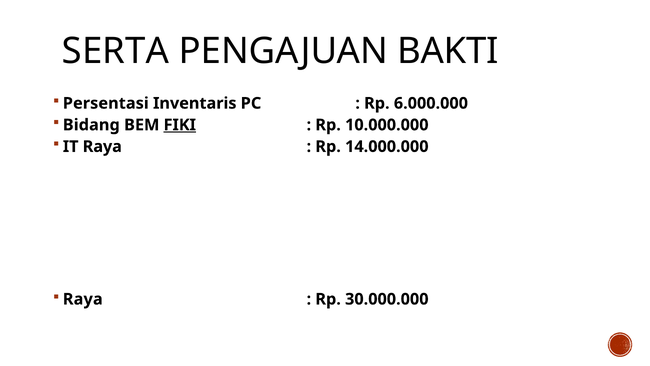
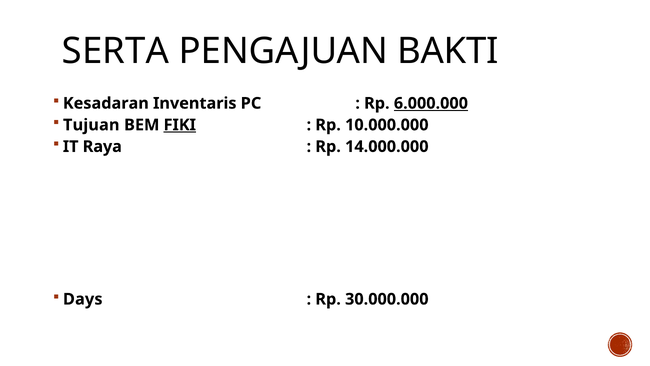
Persentasi: Persentasi -> Kesadaran
6.000.000 underline: none -> present
Bidang: Bidang -> Tujuan
Raya at (83, 299): Raya -> Days
